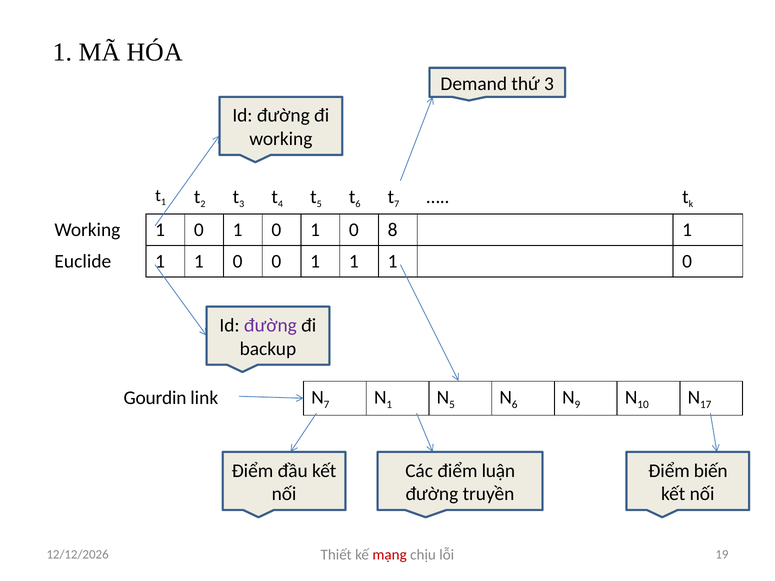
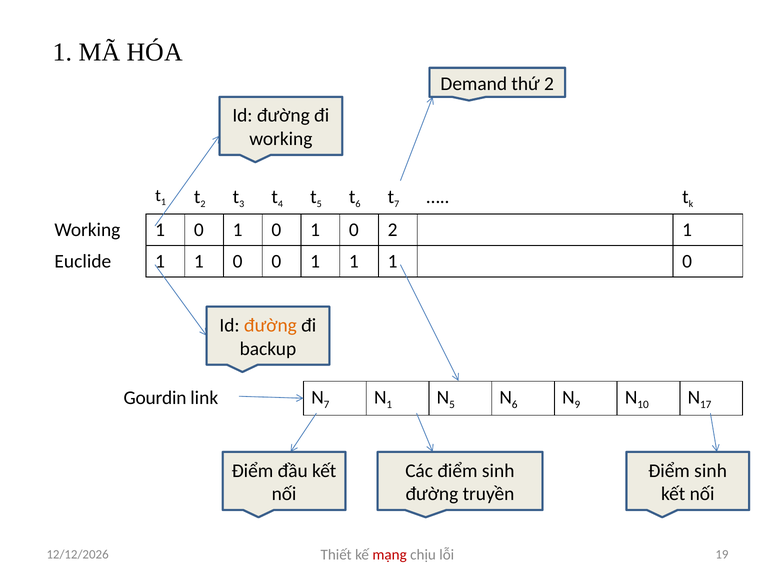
thứ 3: 3 -> 2
0 8: 8 -> 2
đường at (270, 326) colour: purple -> orange
Các điểm luận: luận -> sinh
biến at (711, 471): biến -> sinh
